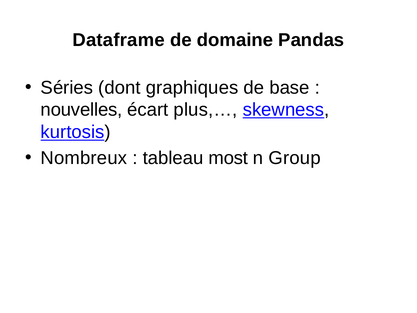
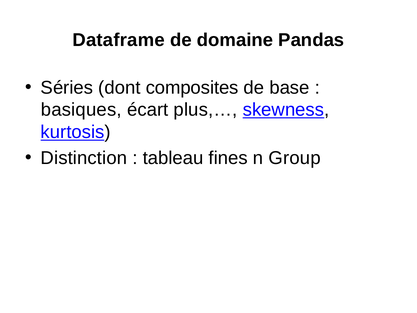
graphiques: graphiques -> composites
nouvelles: nouvelles -> basiques
Nombreux: Nombreux -> Distinction
most: most -> fines
